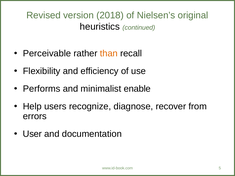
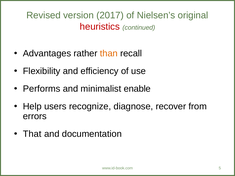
2018: 2018 -> 2017
heuristics colour: black -> red
Perceivable: Perceivable -> Advantages
User: User -> That
